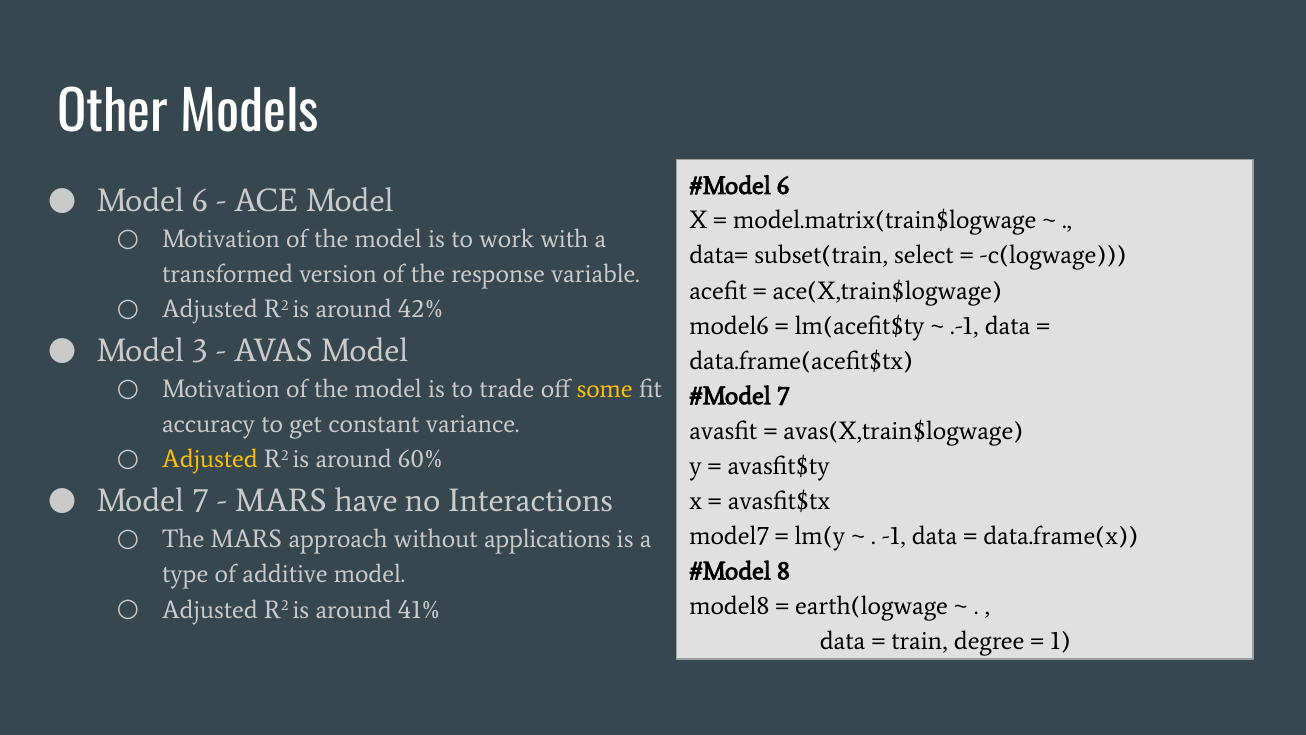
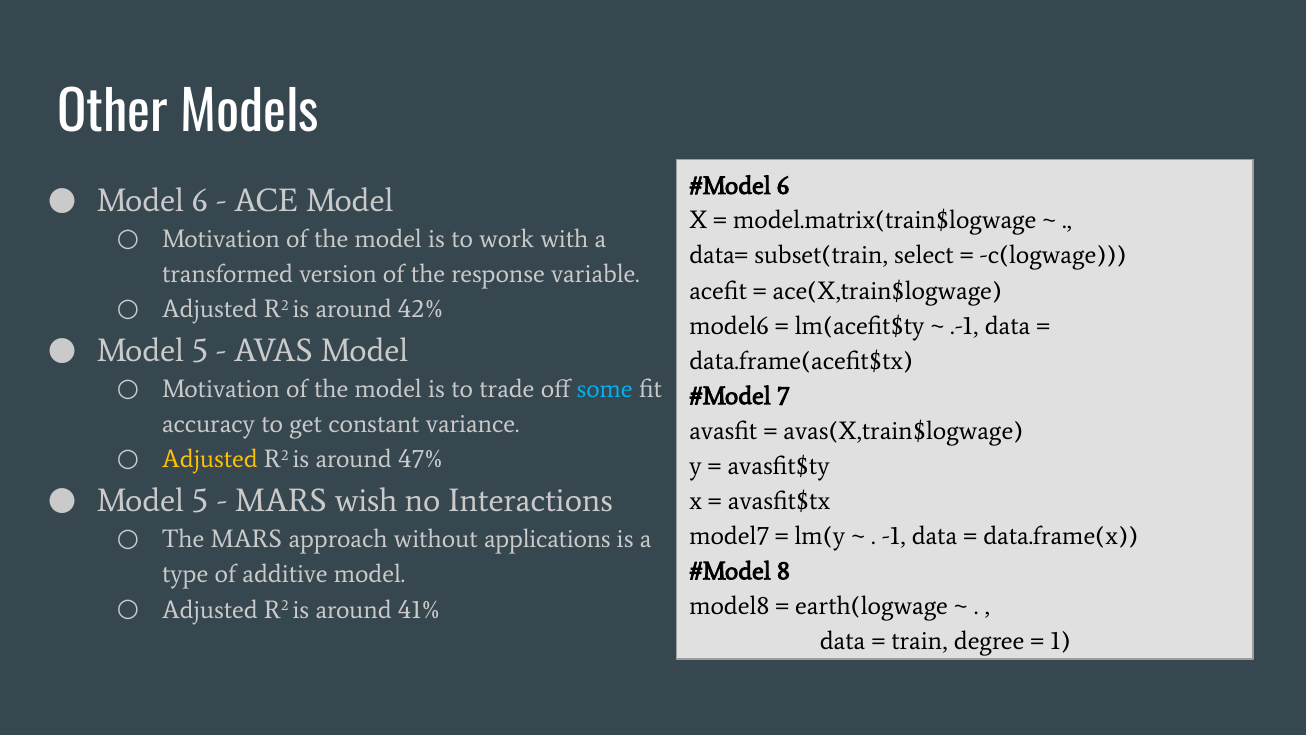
3 at (200, 350): 3 -> 5
some colour: yellow -> light blue
60%: 60% -> 47%
7 at (200, 500): 7 -> 5
have: have -> wish
